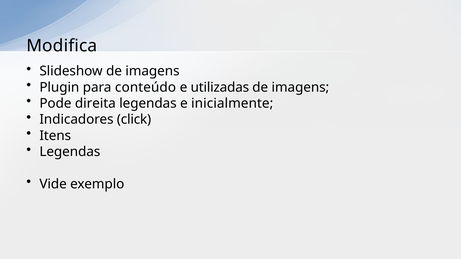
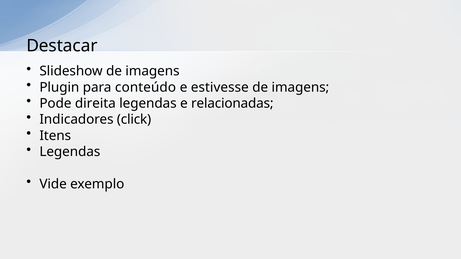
Modifica: Modifica -> Destacar
utilizadas: utilizadas -> estivesse
inicialmente: inicialmente -> relacionadas
